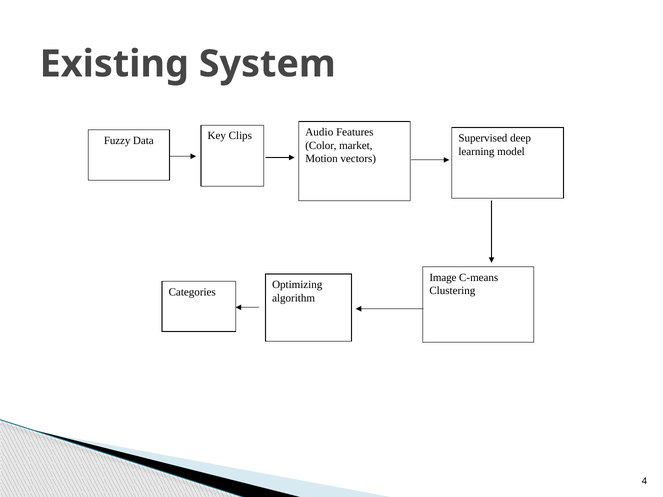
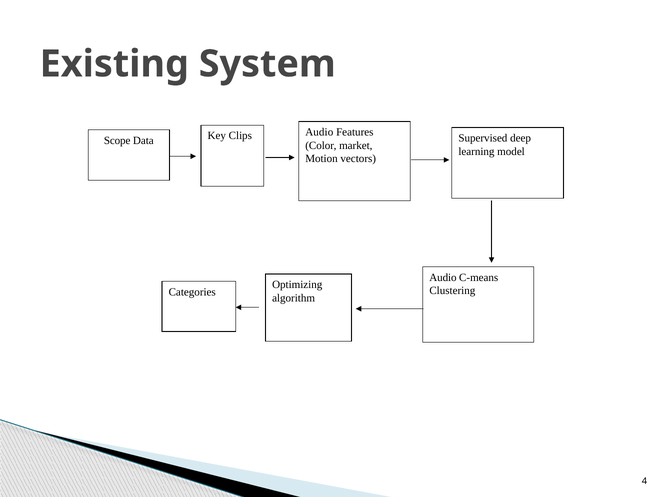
Fuzzy: Fuzzy -> Scope
Image at (443, 278): Image -> Audio
